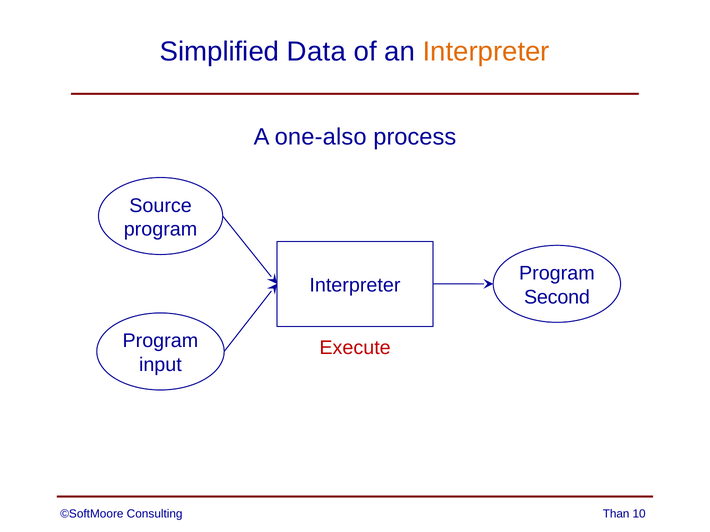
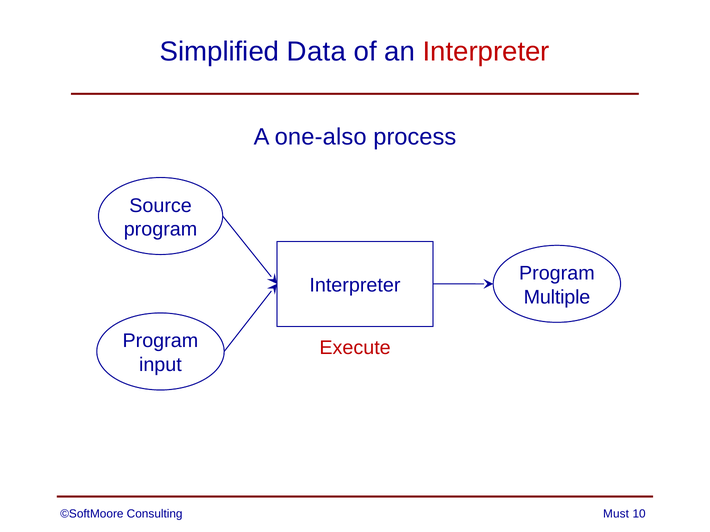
Interpreter at (486, 52) colour: orange -> red
Second: Second -> Multiple
Than: Than -> Must
